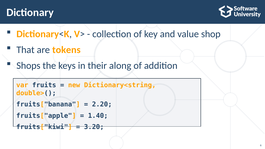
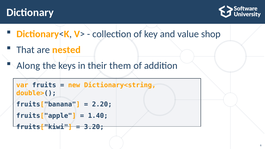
tokens: tokens -> nested
Shops: Shops -> Along
along: along -> them
